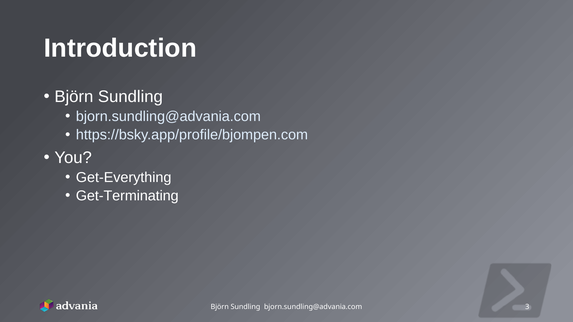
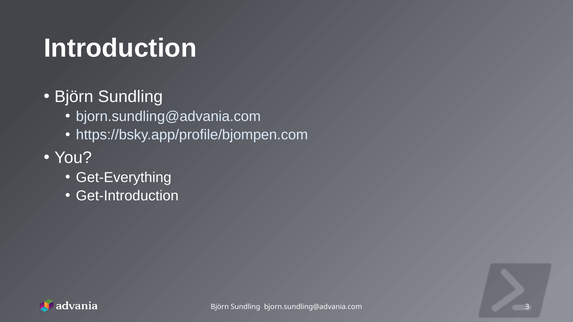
Get-Terminating: Get-Terminating -> Get-Introduction
